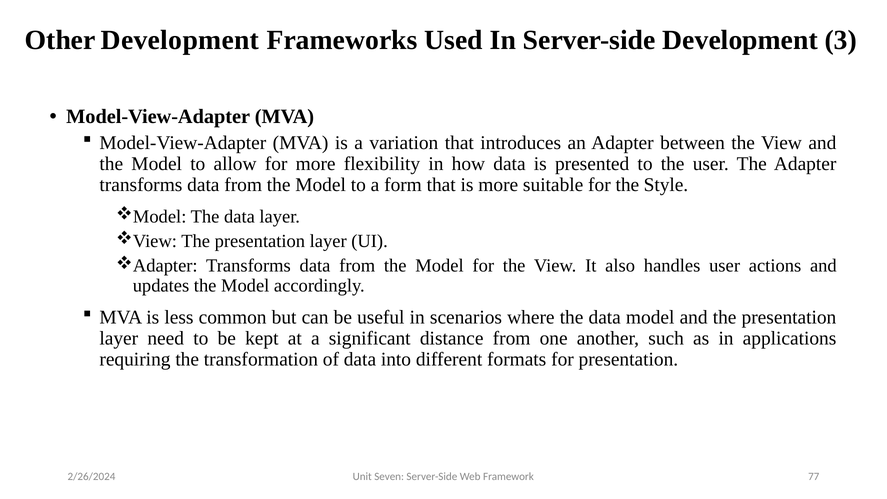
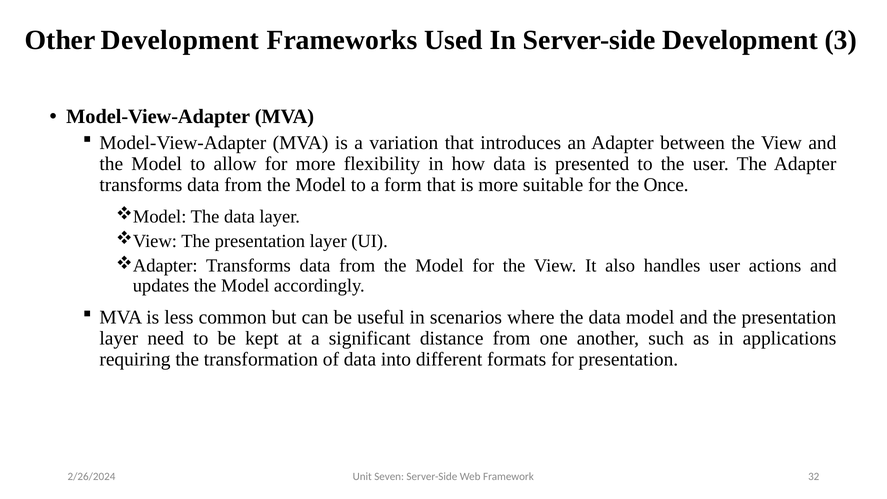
Style: Style -> Once
77: 77 -> 32
